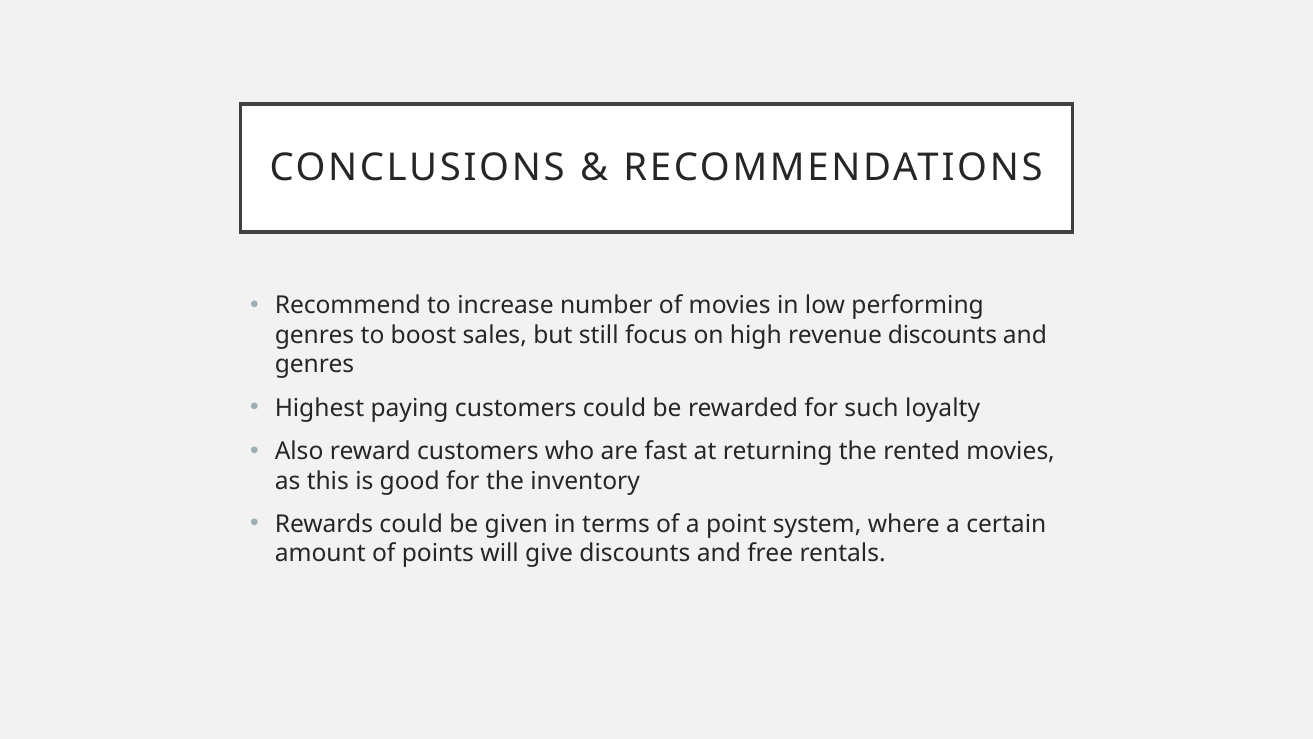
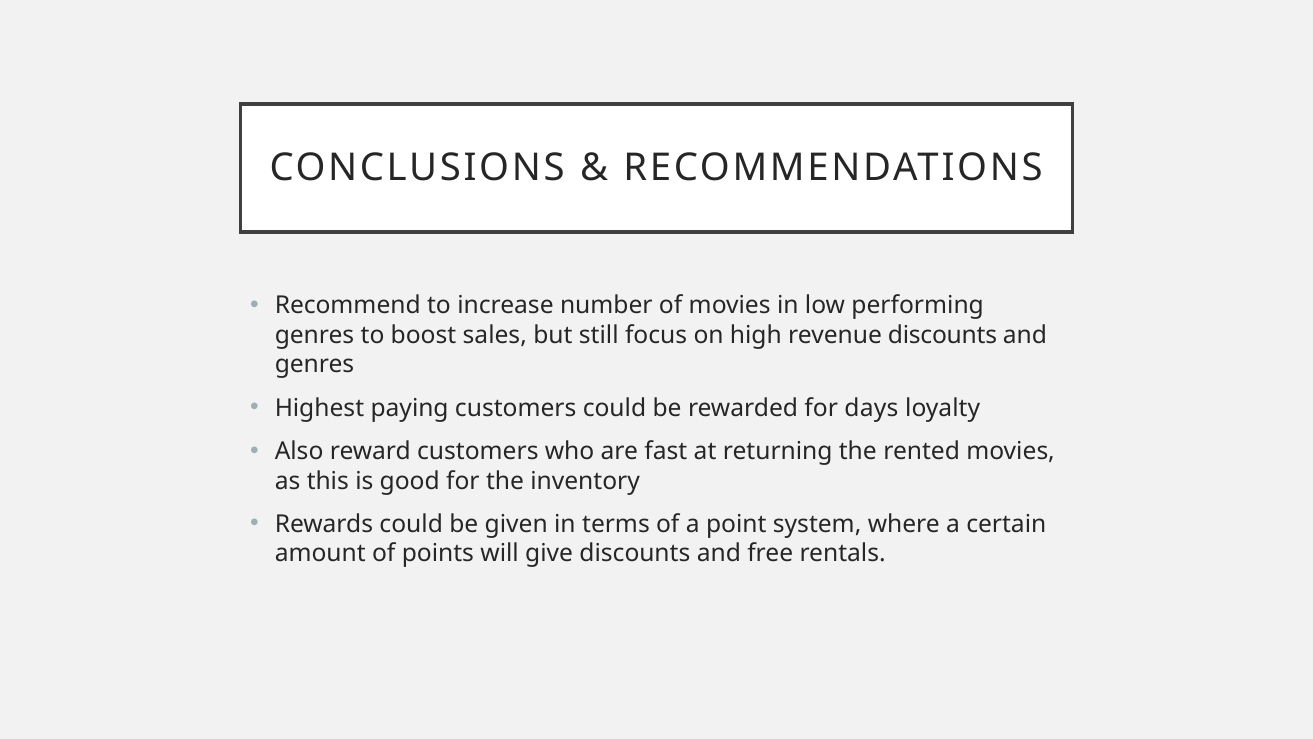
such: such -> days
